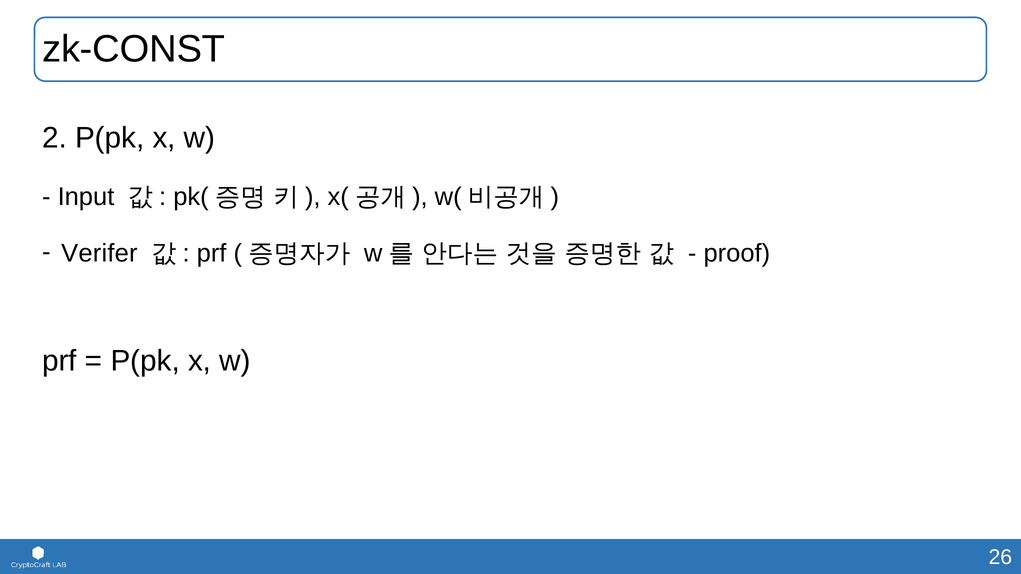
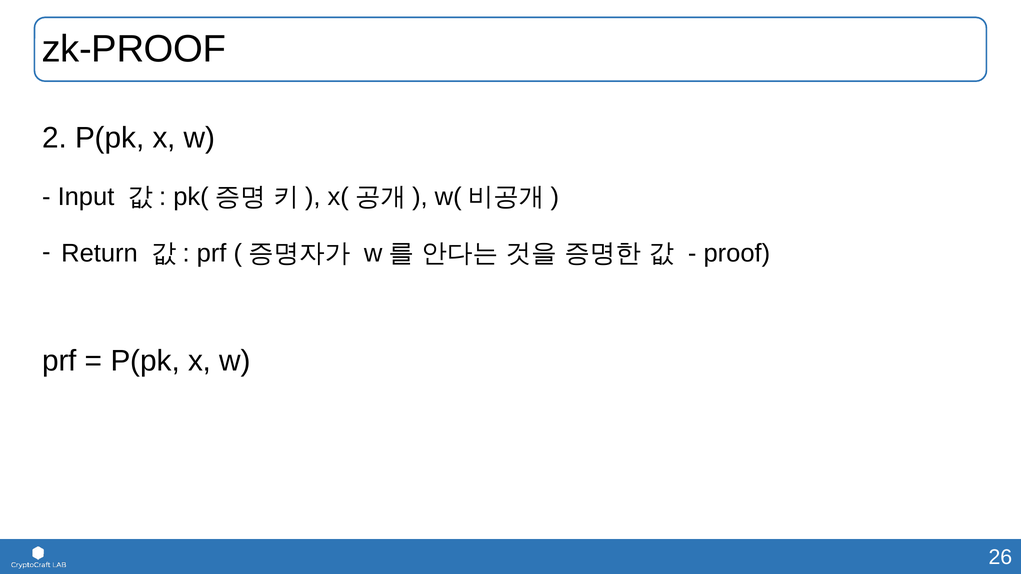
zk-CONST: zk-CONST -> zk-PROOF
Verifer: Verifer -> Return
